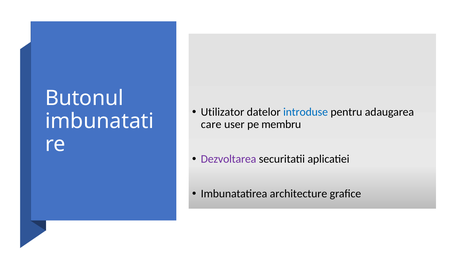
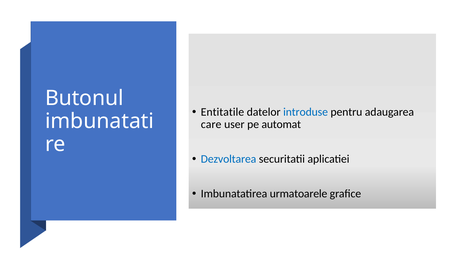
Utilizator: Utilizator -> Entitatile
membru: membru -> automat
Dezvoltarea colour: purple -> blue
architecture: architecture -> urmatoarele
